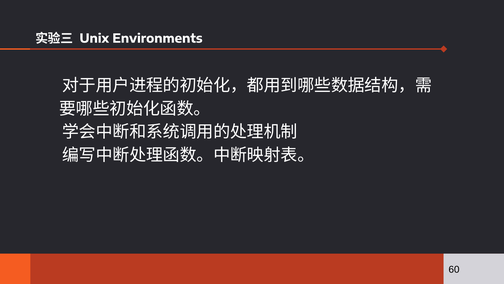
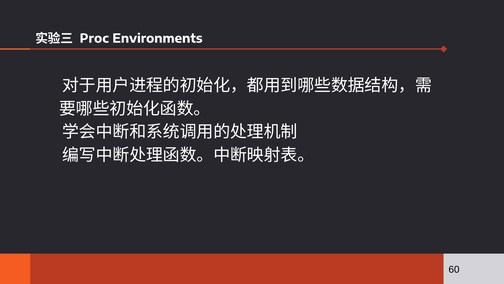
Unix: Unix -> Proc
